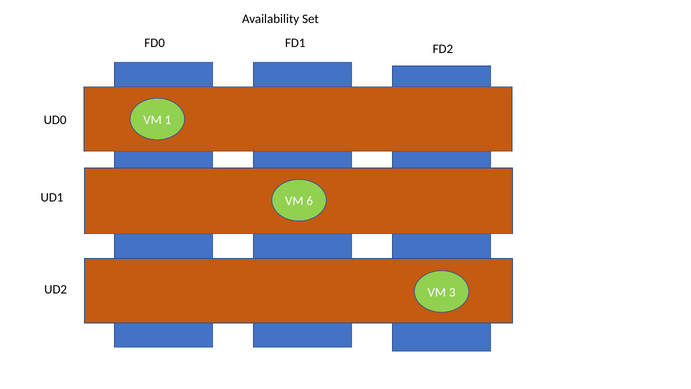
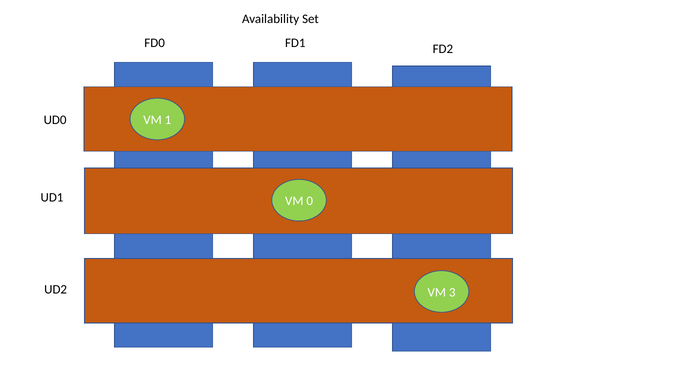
6: 6 -> 0
